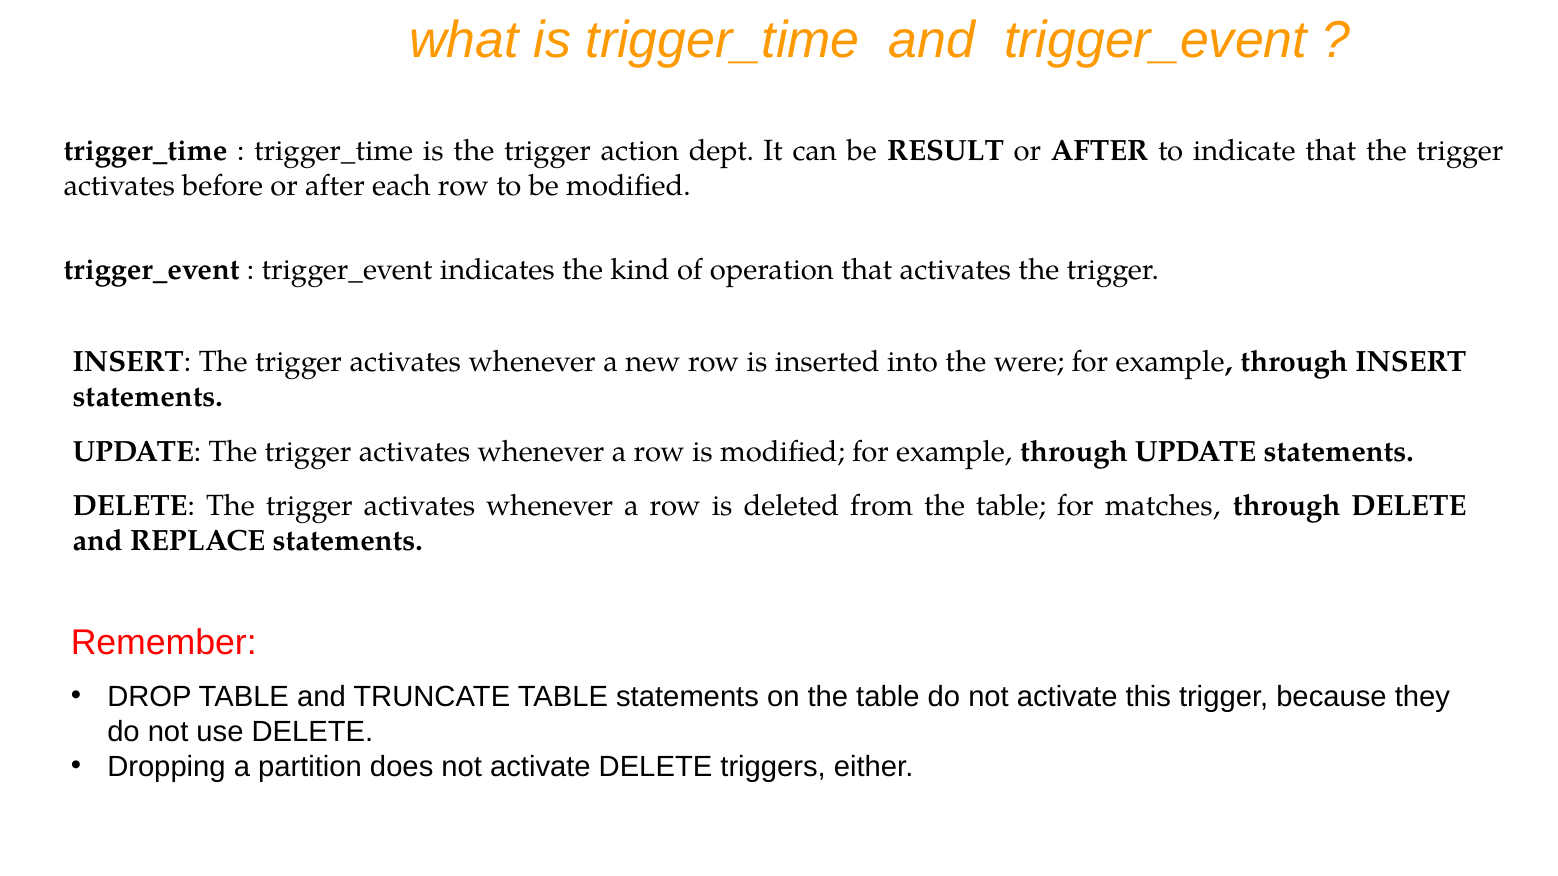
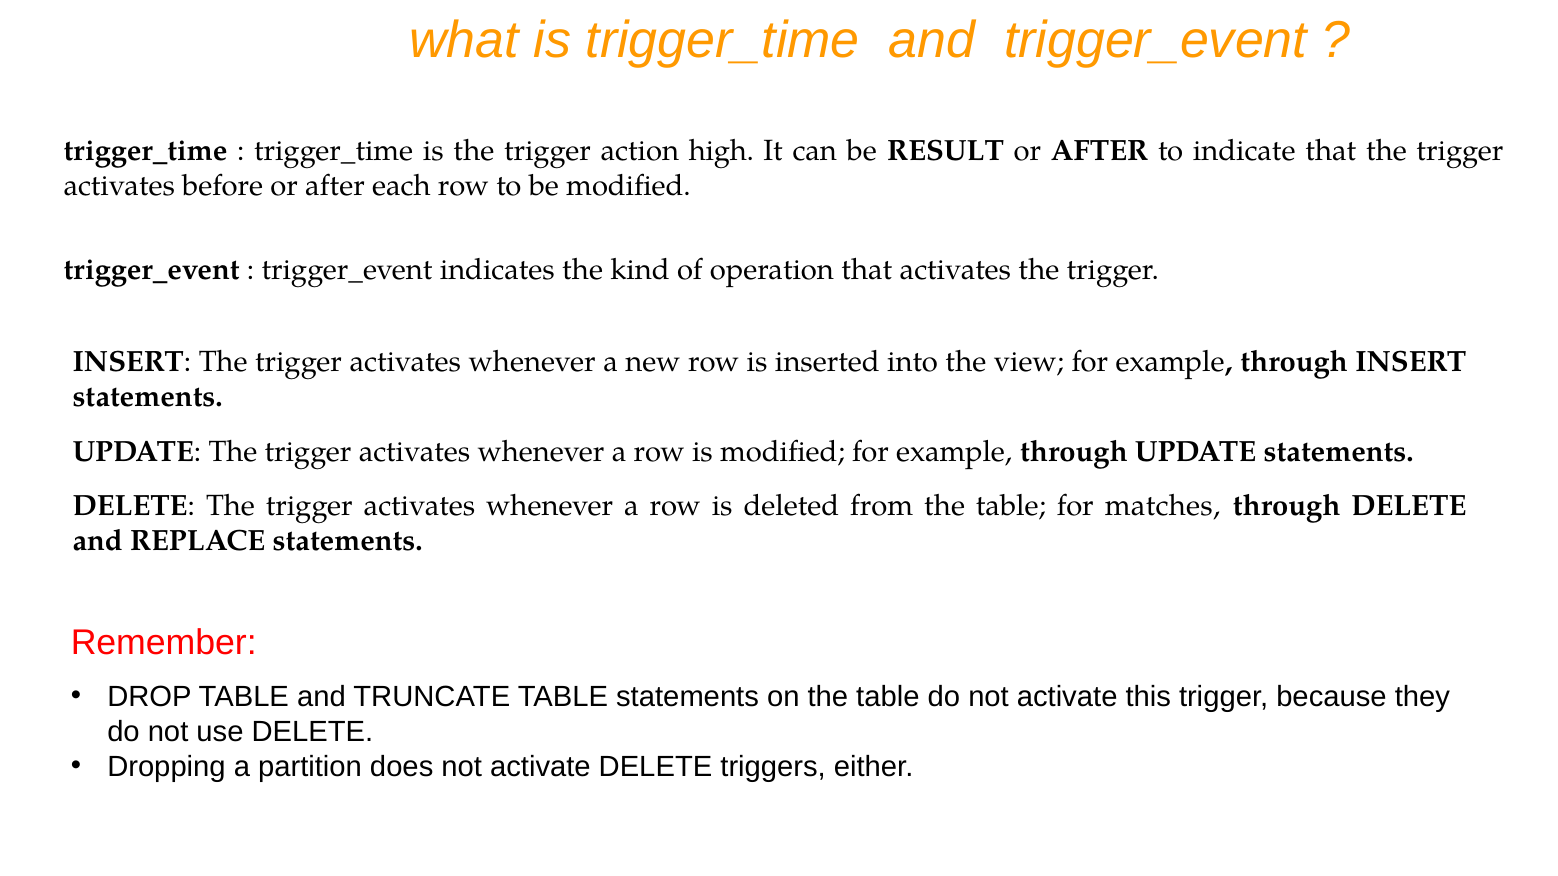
dept: dept -> high
were: were -> view
